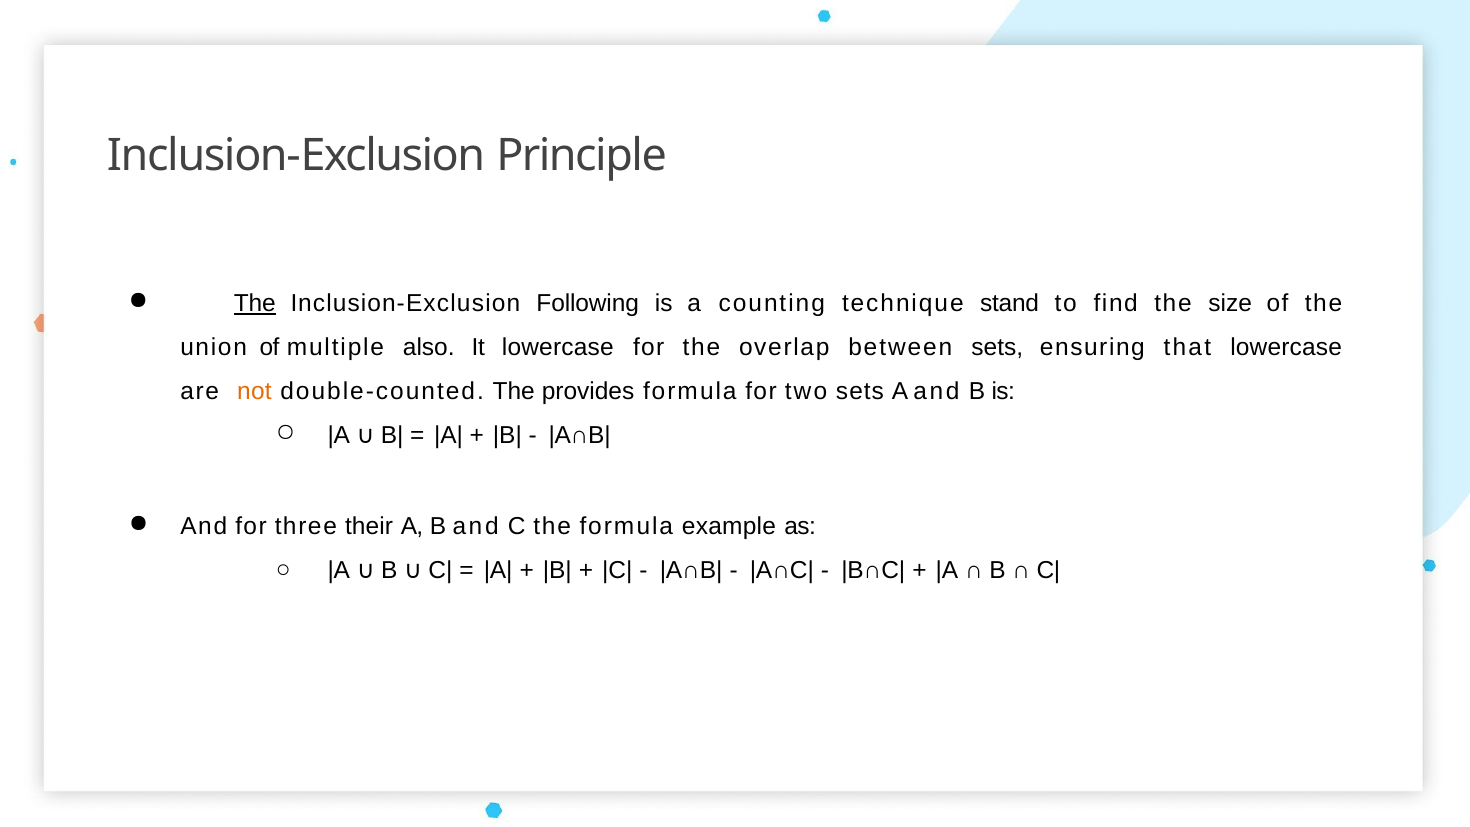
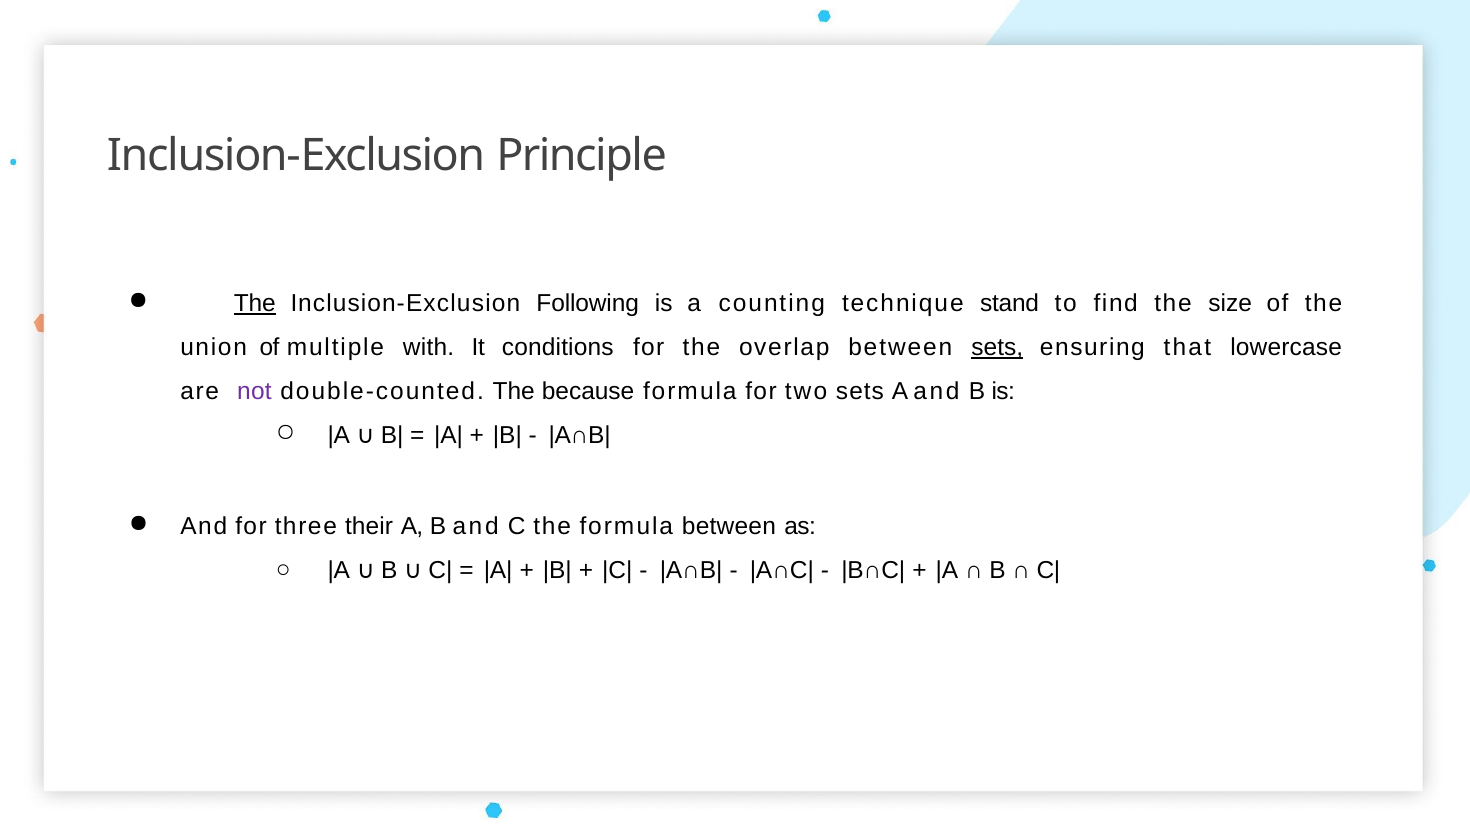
also: also -> with
It lowercase: lowercase -> conditions
sets at (997, 347) underline: none -> present
not colour: orange -> purple
provides: provides -> because
formula example: example -> between
